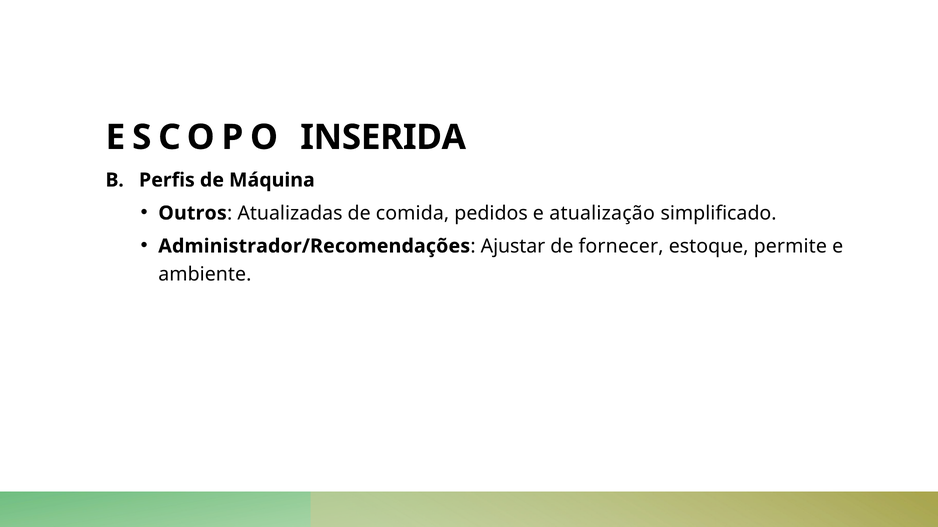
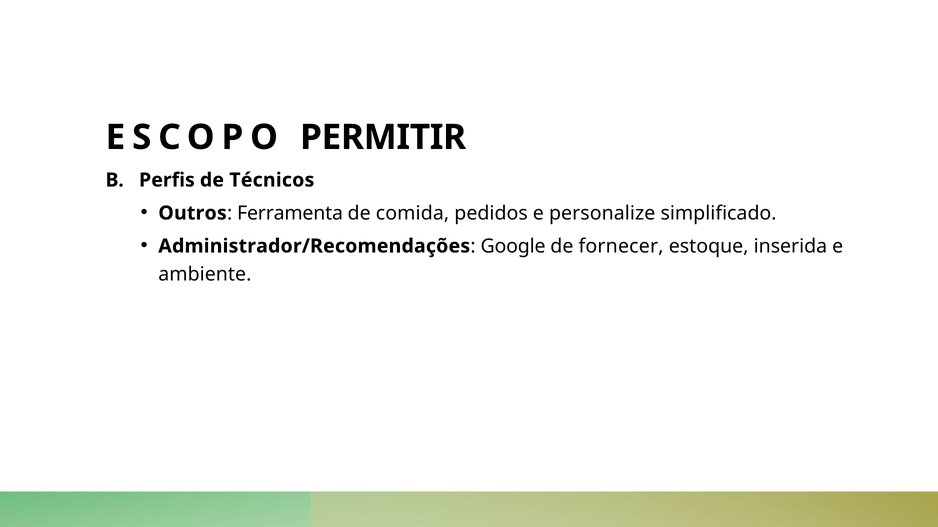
INSERIDA: INSERIDA -> PERMITIR
Máquina: Máquina -> Técnicos
Atualizadas: Atualizadas -> Ferramenta
atualização: atualização -> personalize
Ajustar: Ajustar -> Google
permite: permite -> inserida
